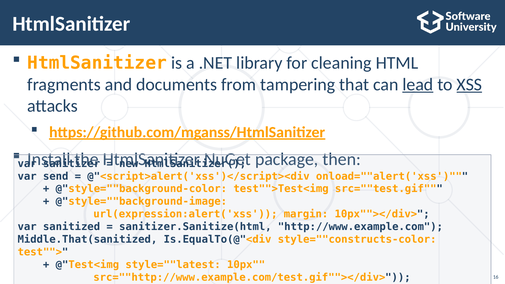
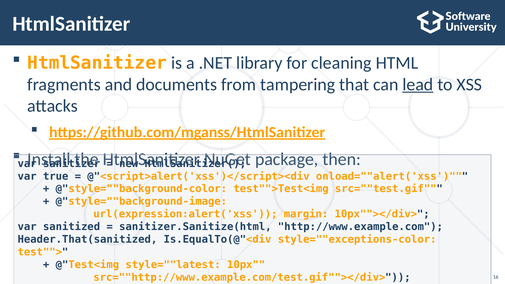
XSS underline: present -> none
send: send -> true
Middle.That(sanitized: Middle.That(sanitized -> Header.That(sanitized
style=""constructs-color: style=""constructs-color -> style=""exceptions-color
